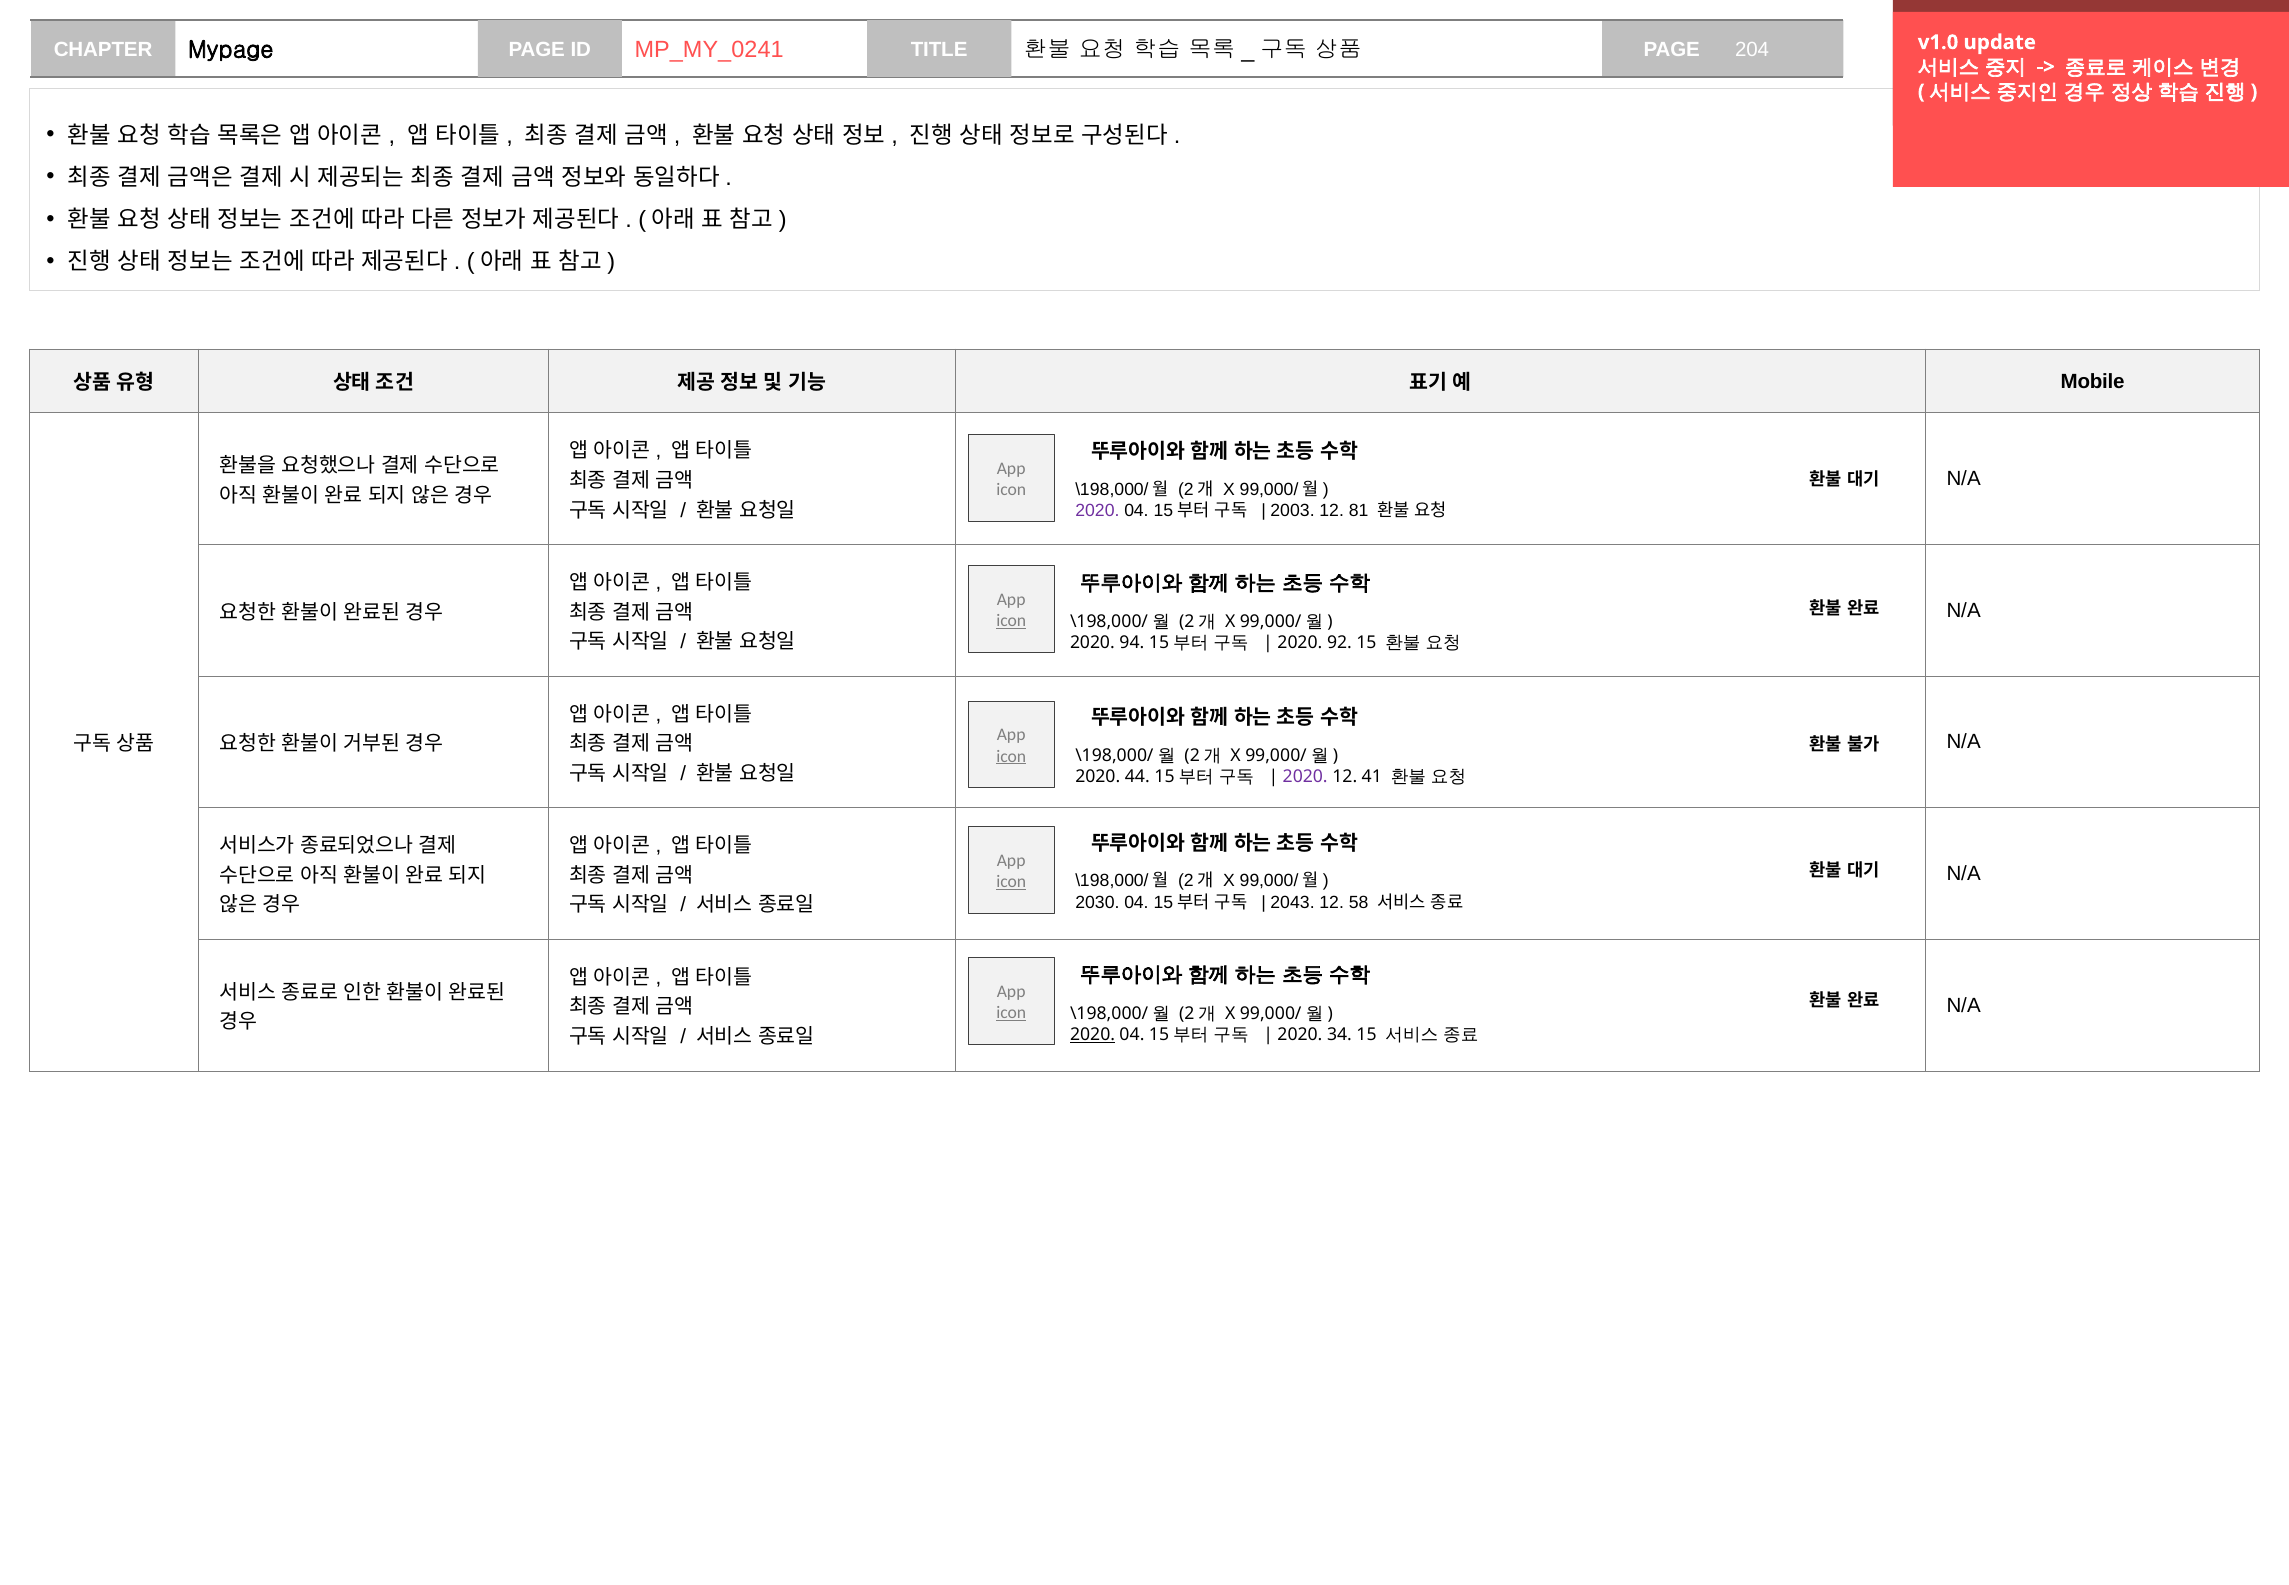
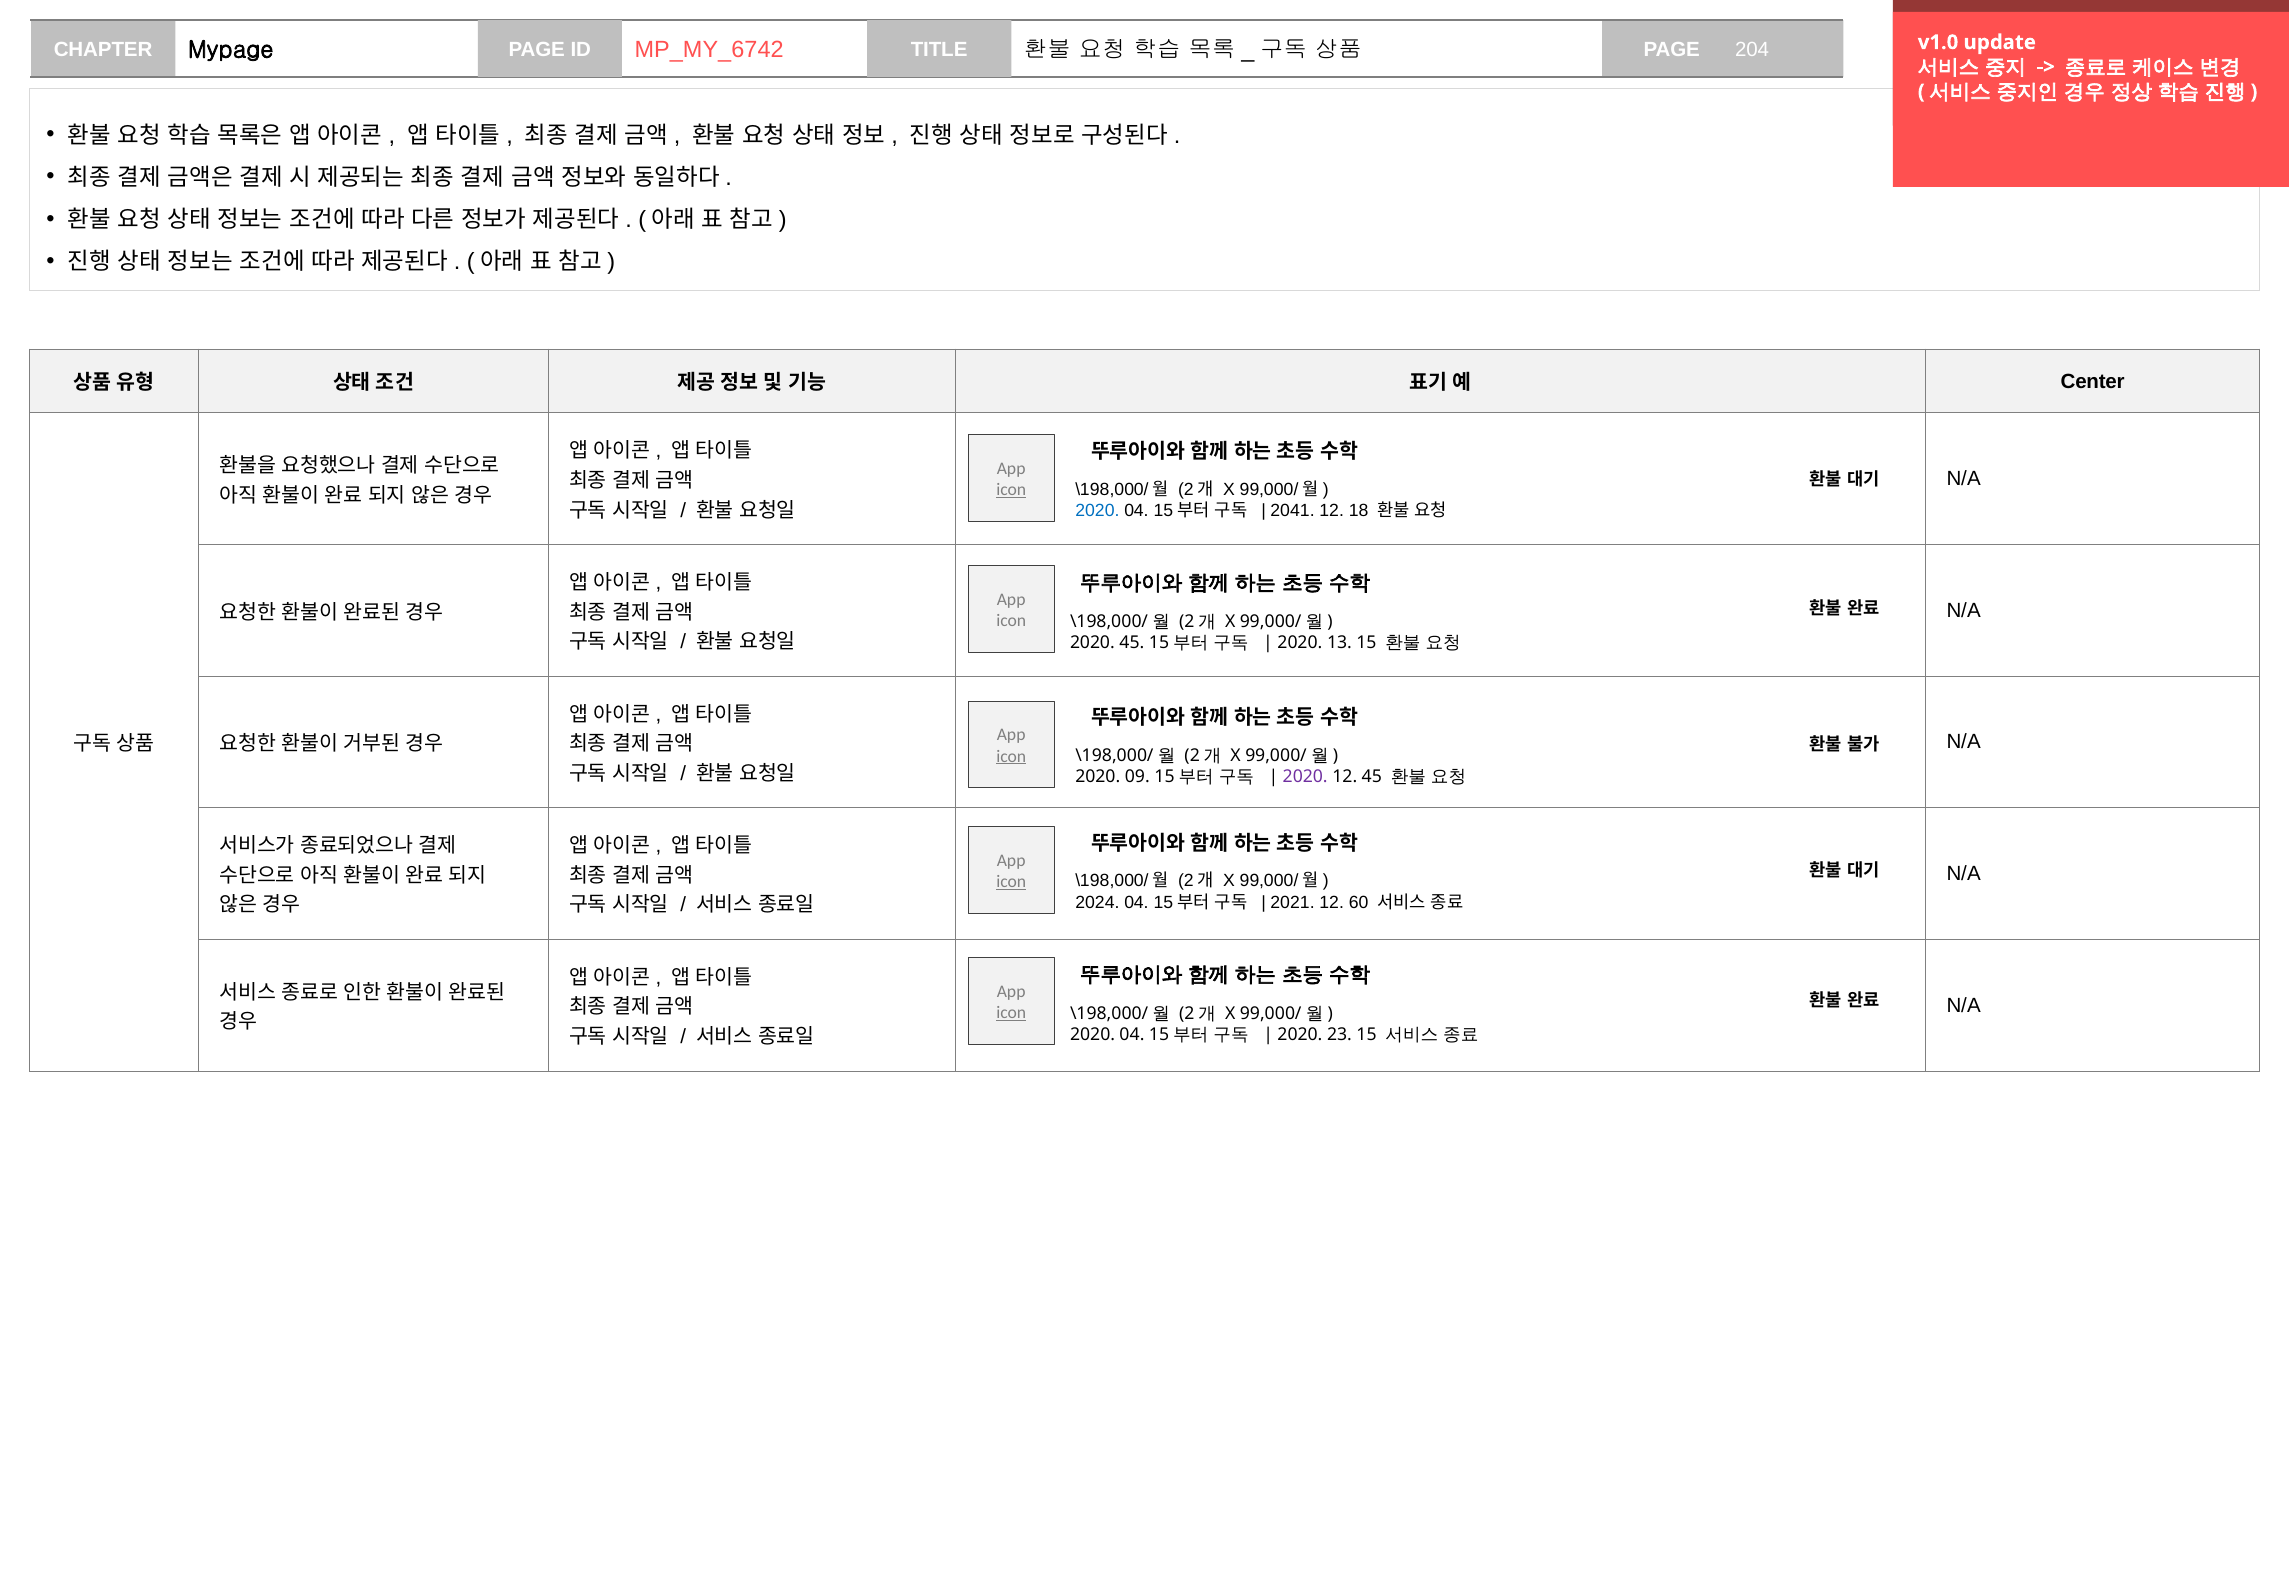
MP_MY_0241: MP_MY_0241 -> MP_MY_6742
Mobile: Mobile -> Center
icon at (1011, 490) underline: none -> present
2020 at (1097, 510) colour: purple -> blue
2003: 2003 -> 2041
81: 81 -> 18
icon at (1011, 621) underline: present -> none
2020 94: 94 -> 45
92: 92 -> 13
44: 44 -> 09
12 41: 41 -> 45
2030: 2030 -> 2024
2043: 2043 -> 2021
58: 58 -> 60
2020 at (1093, 1035) underline: present -> none
34: 34 -> 23
